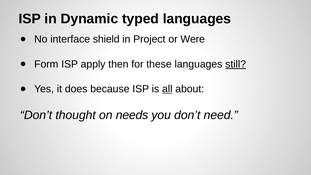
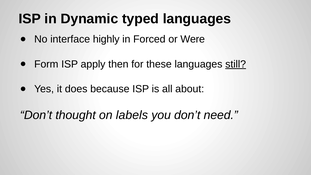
shield: shield -> highly
Project: Project -> Forced
all underline: present -> none
needs: needs -> labels
